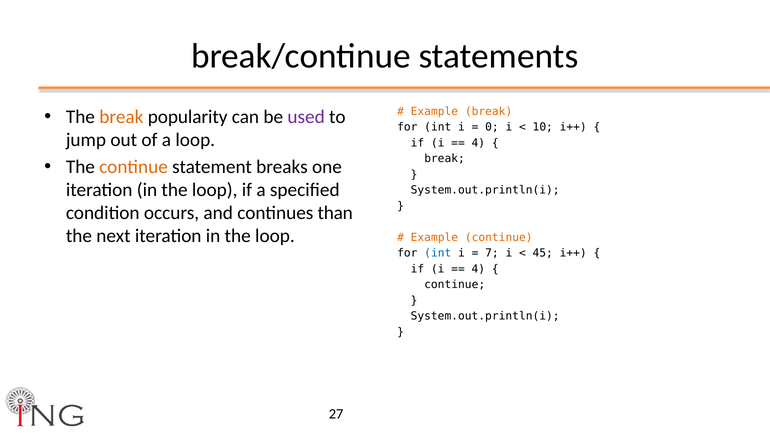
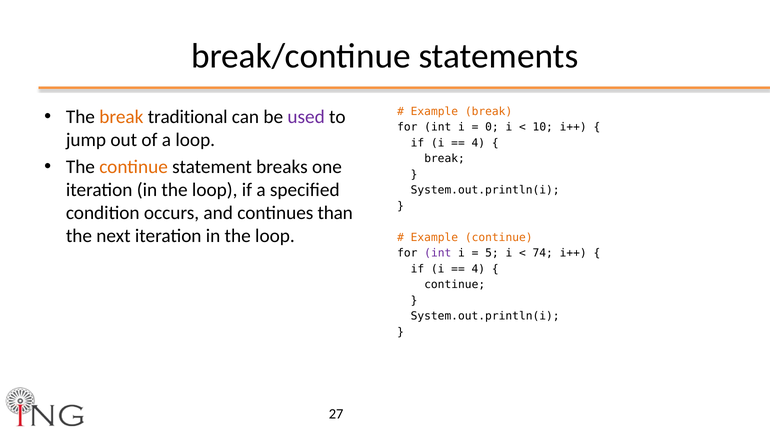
popularity: popularity -> traditional
int at (438, 253) colour: blue -> purple
7: 7 -> 5
45: 45 -> 74
